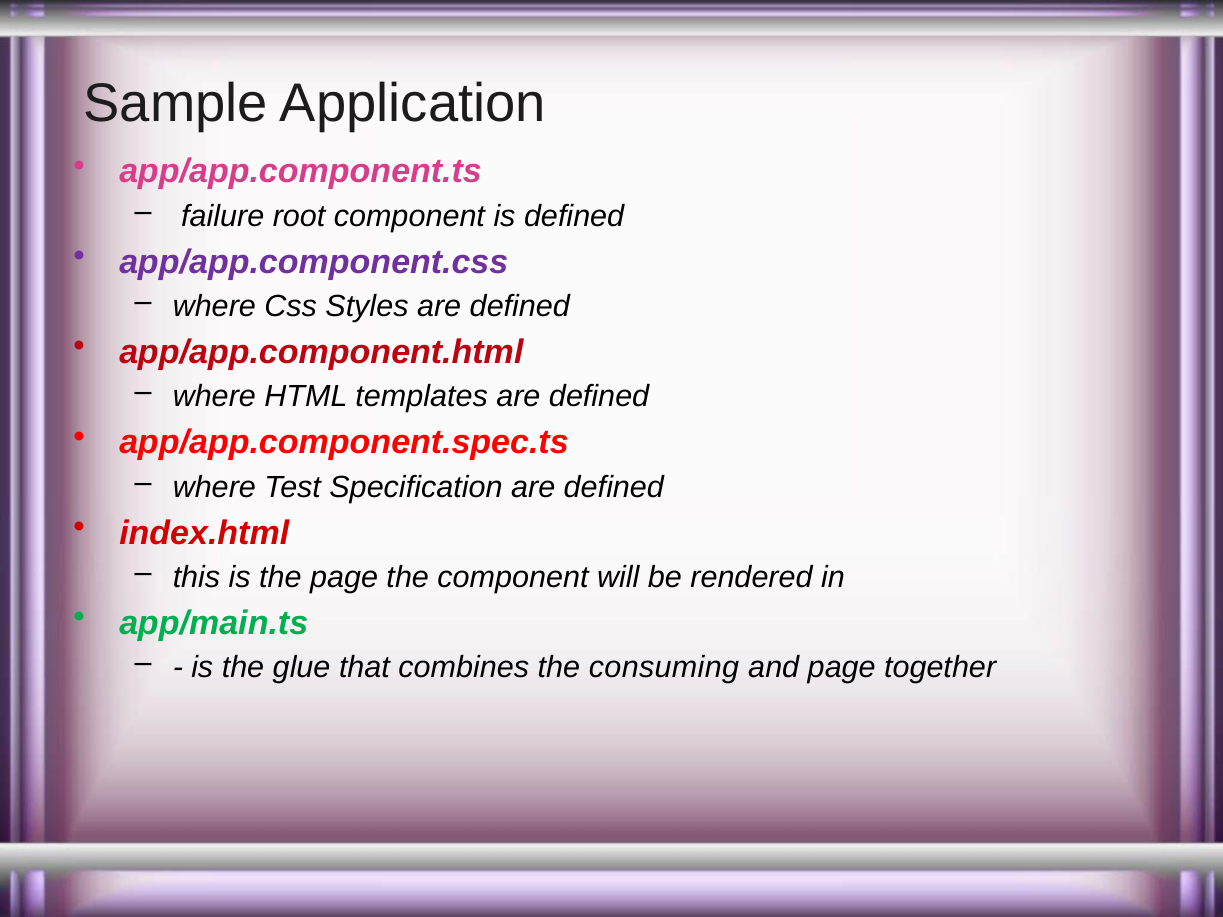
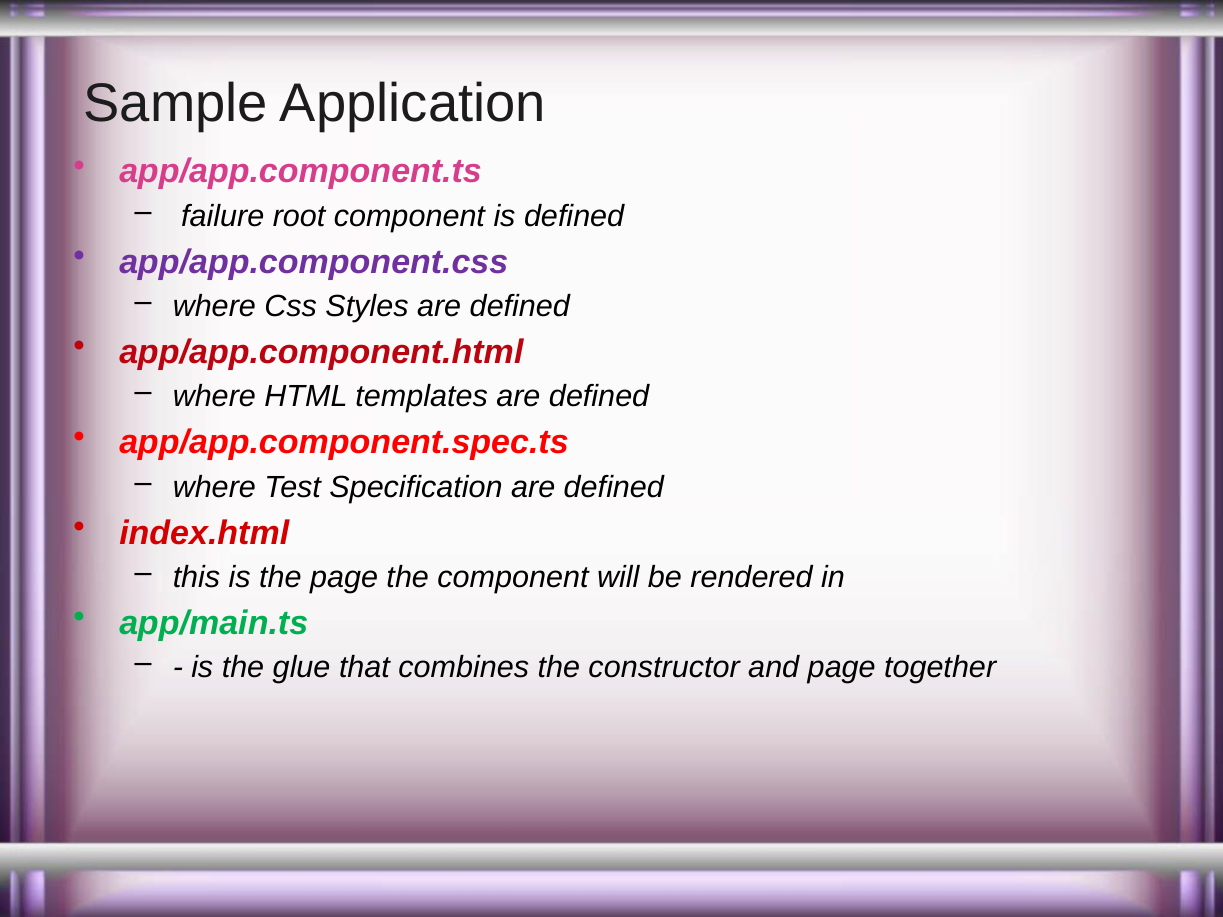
consuming: consuming -> constructor
